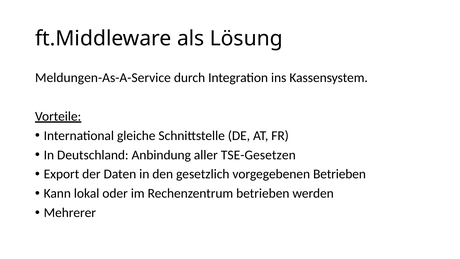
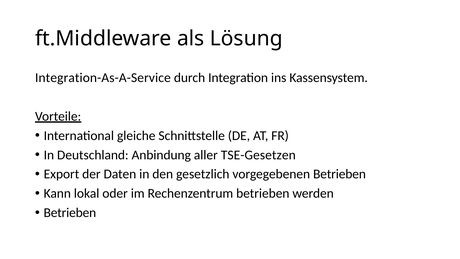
Meldungen-As-A-Service: Meldungen-As-A-Service -> Integration-As-A-Service
Mehrerer at (70, 213): Mehrerer -> Betrieben
